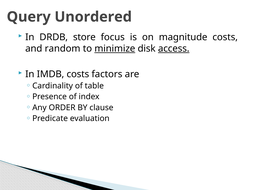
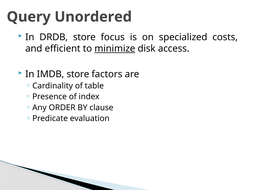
magnitude: magnitude -> specialized
random: random -> efficient
access underline: present -> none
IMDB costs: costs -> store
